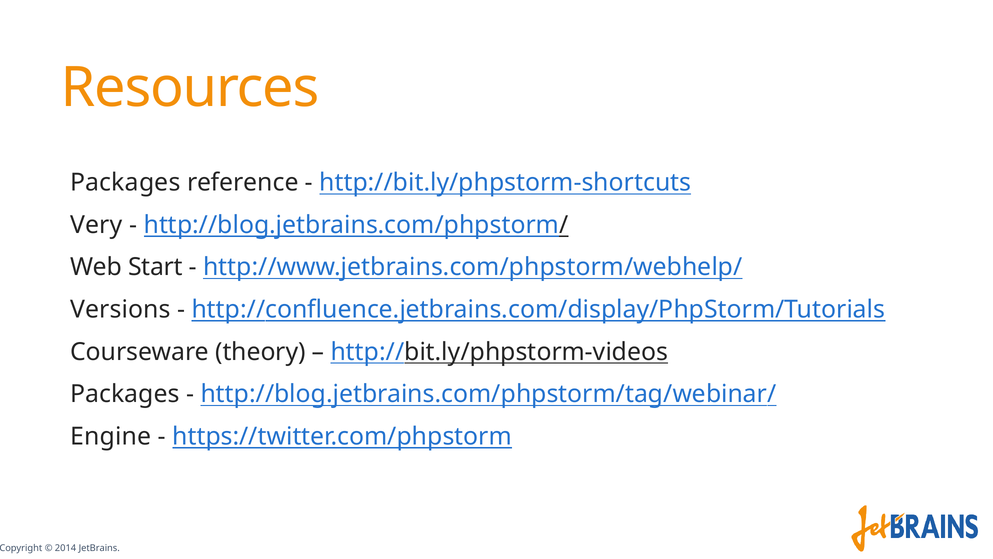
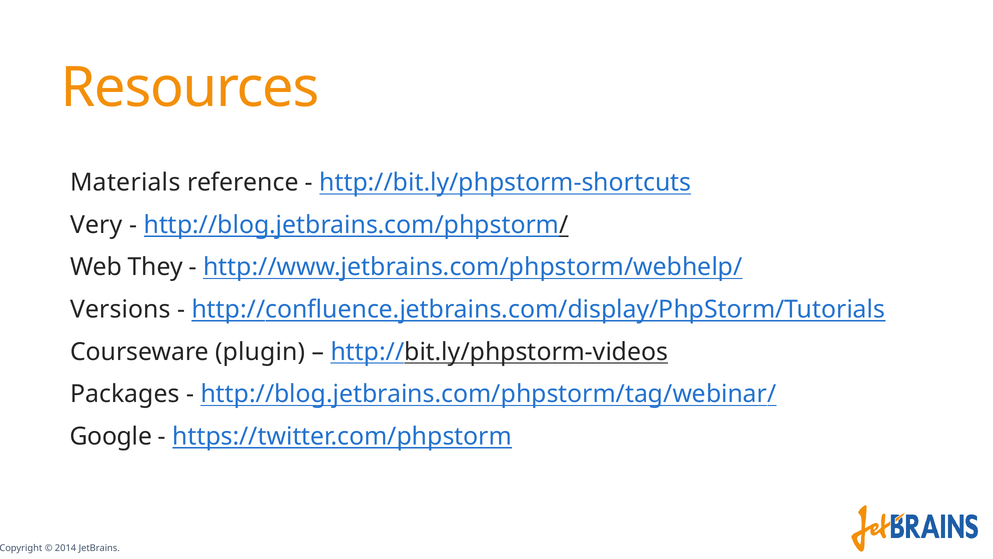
Packages at (125, 182): Packages -> Materials
Start: Start -> They
theory: theory -> plugin
Engine: Engine -> Google
